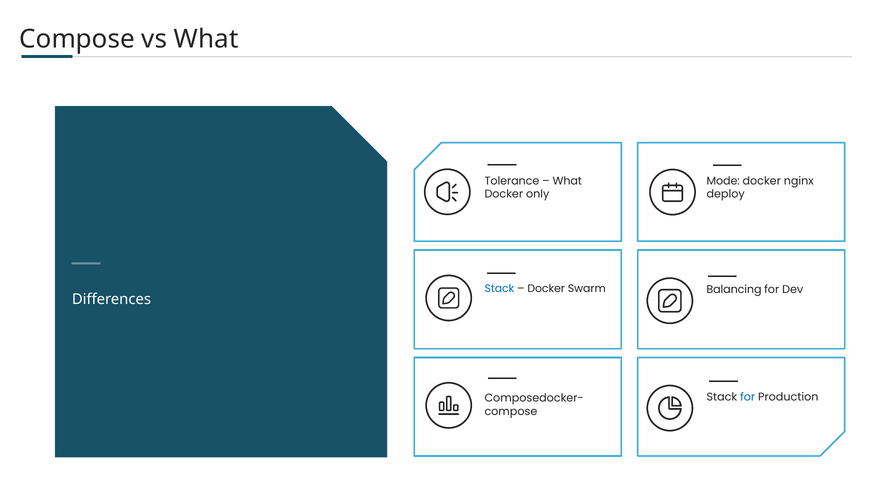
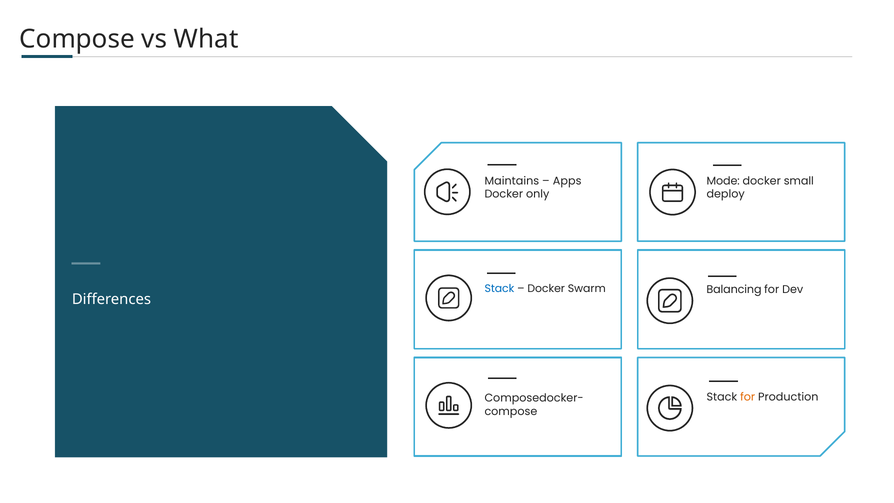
Tolerance: Tolerance -> Maintains
What at (567, 181): What -> Apps
nginx: nginx -> small
for at (748, 397) colour: blue -> orange
